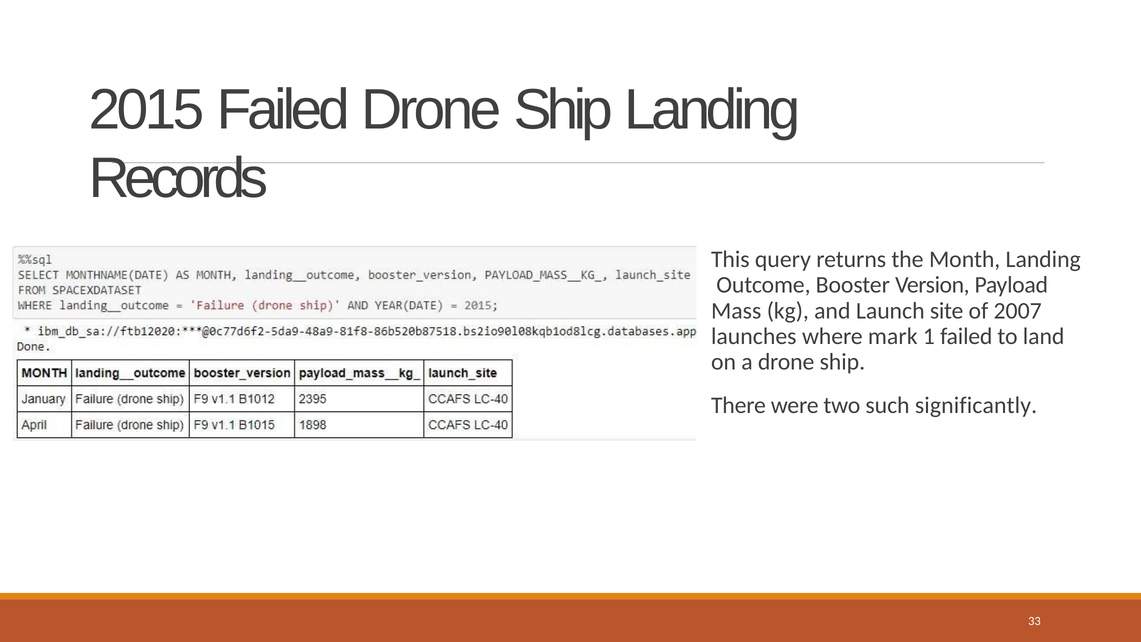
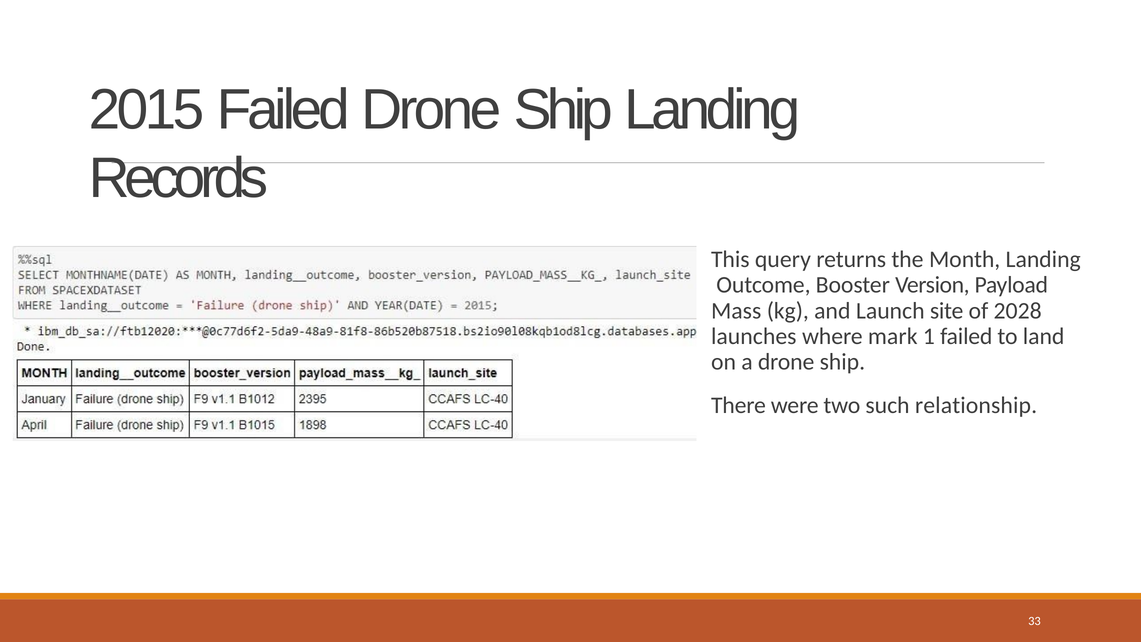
2007: 2007 -> 2028
significantly: significantly -> relationship
